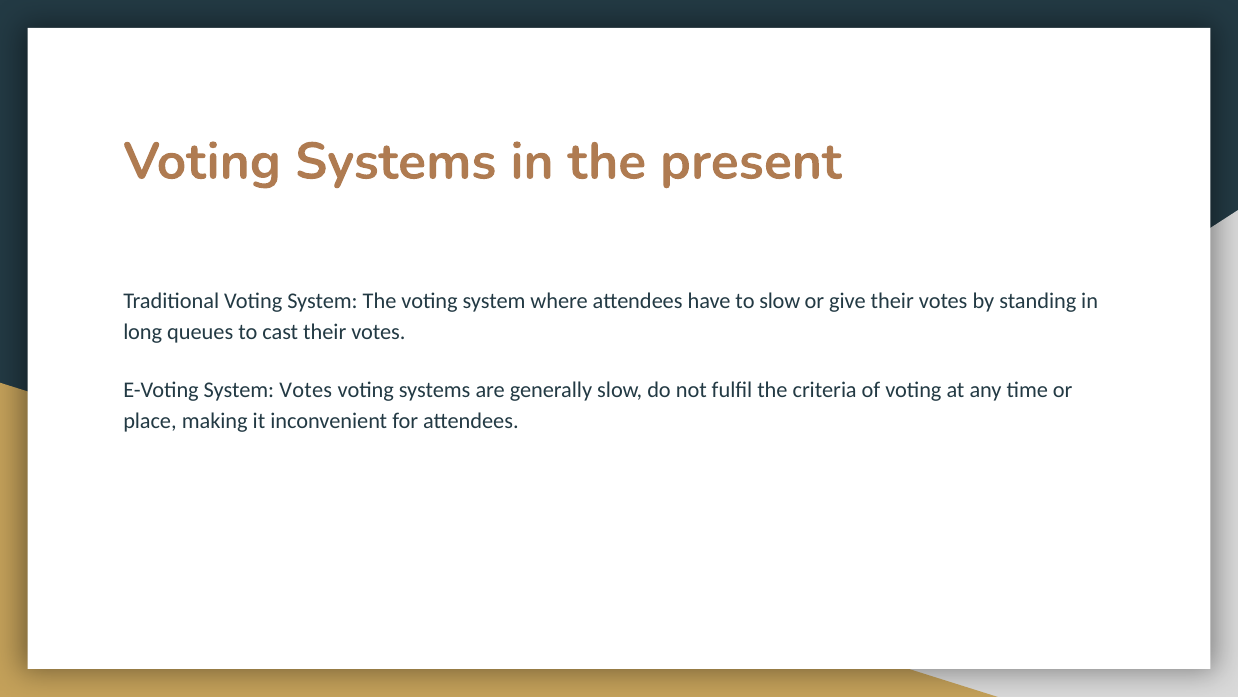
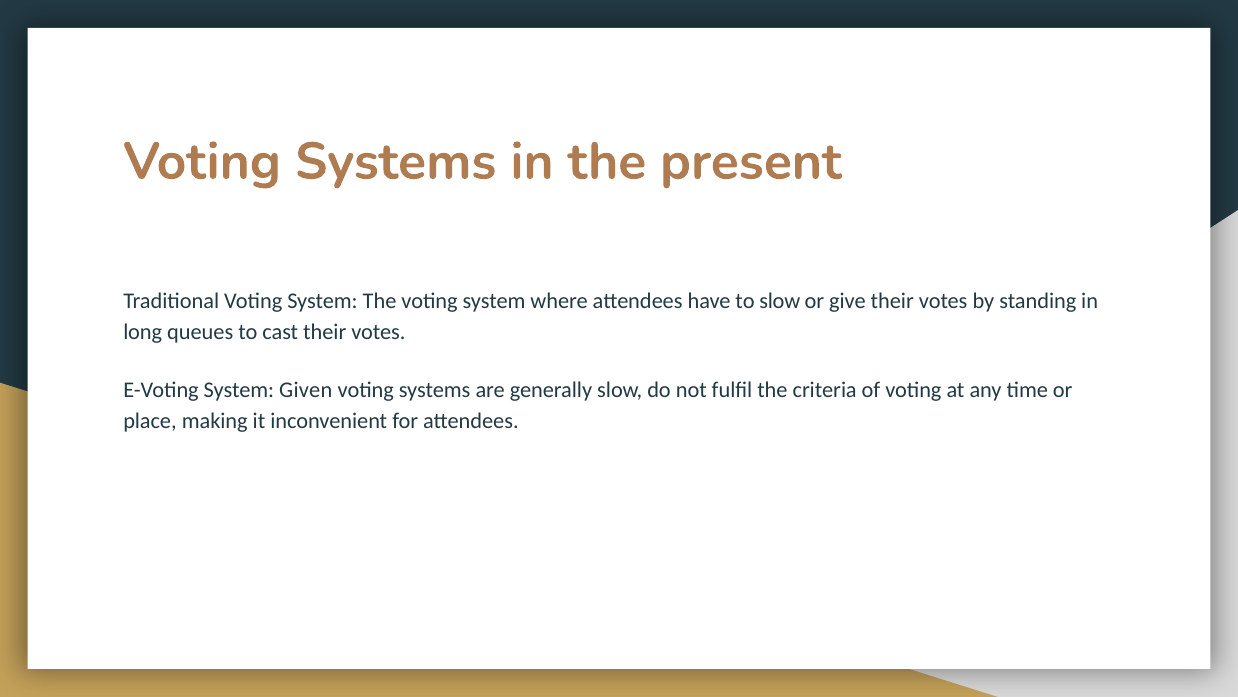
System Votes: Votes -> Given
